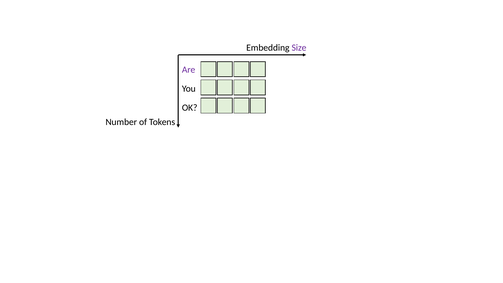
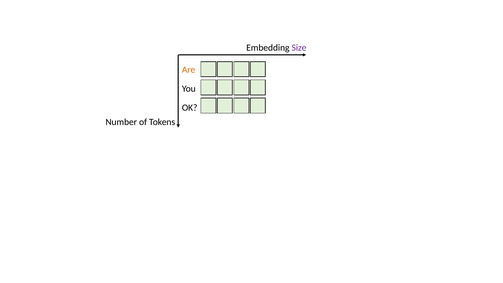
Are colour: purple -> orange
